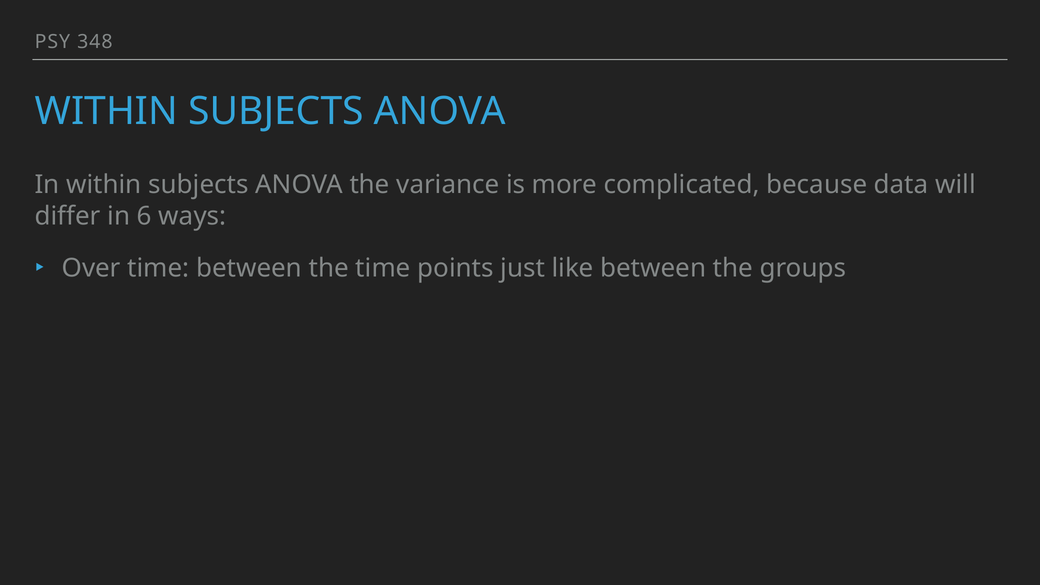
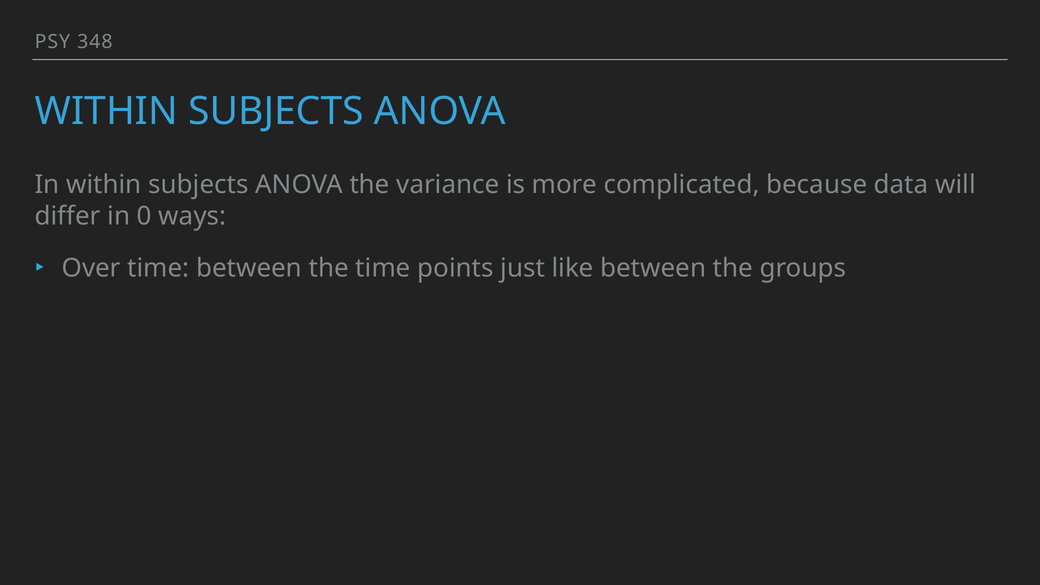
6: 6 -> 0
